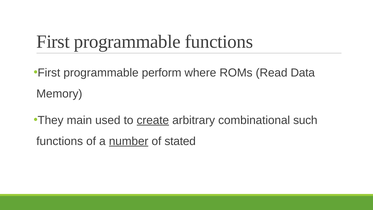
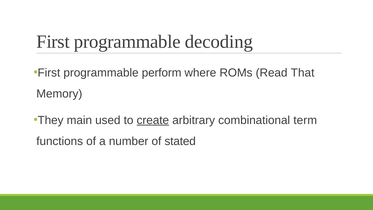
programmable functions: functions -> decoding
Data: Data -> That
such: such -> term
number underline: present -> none
